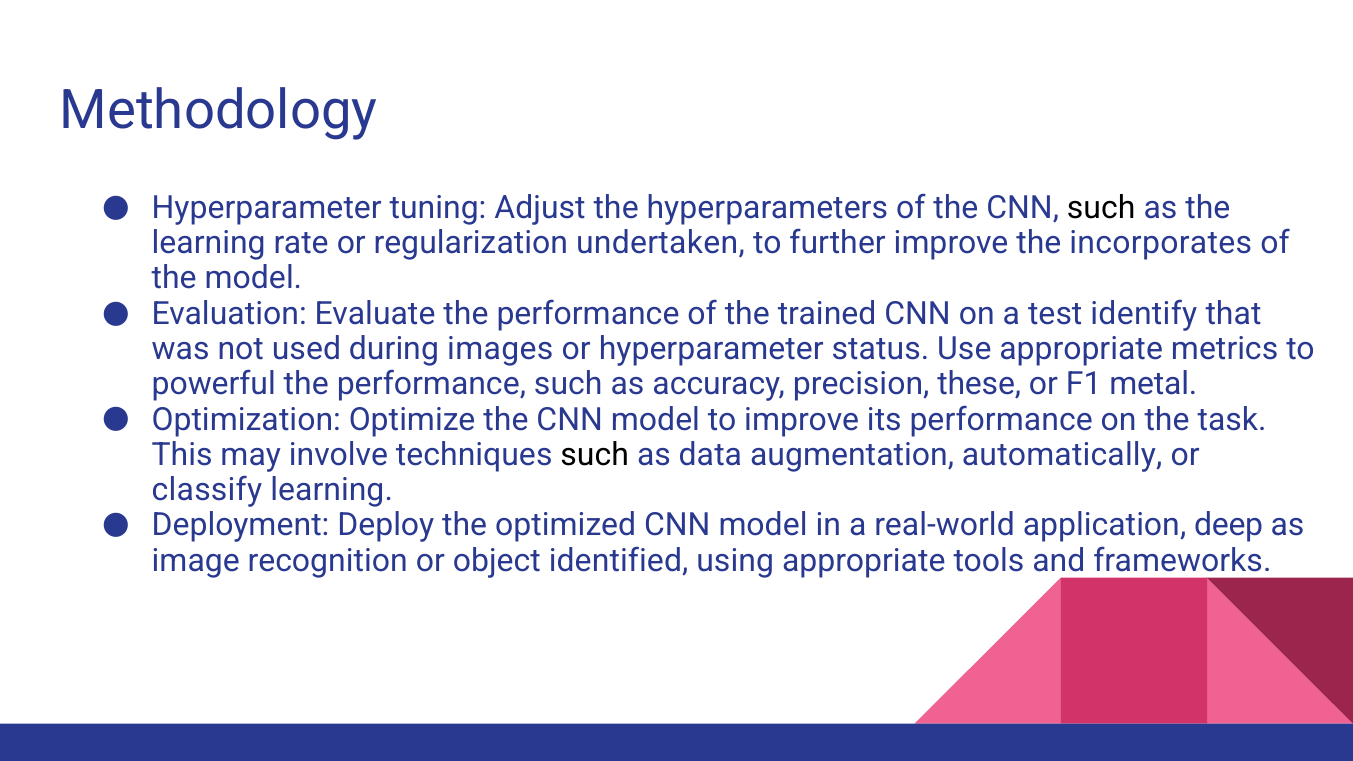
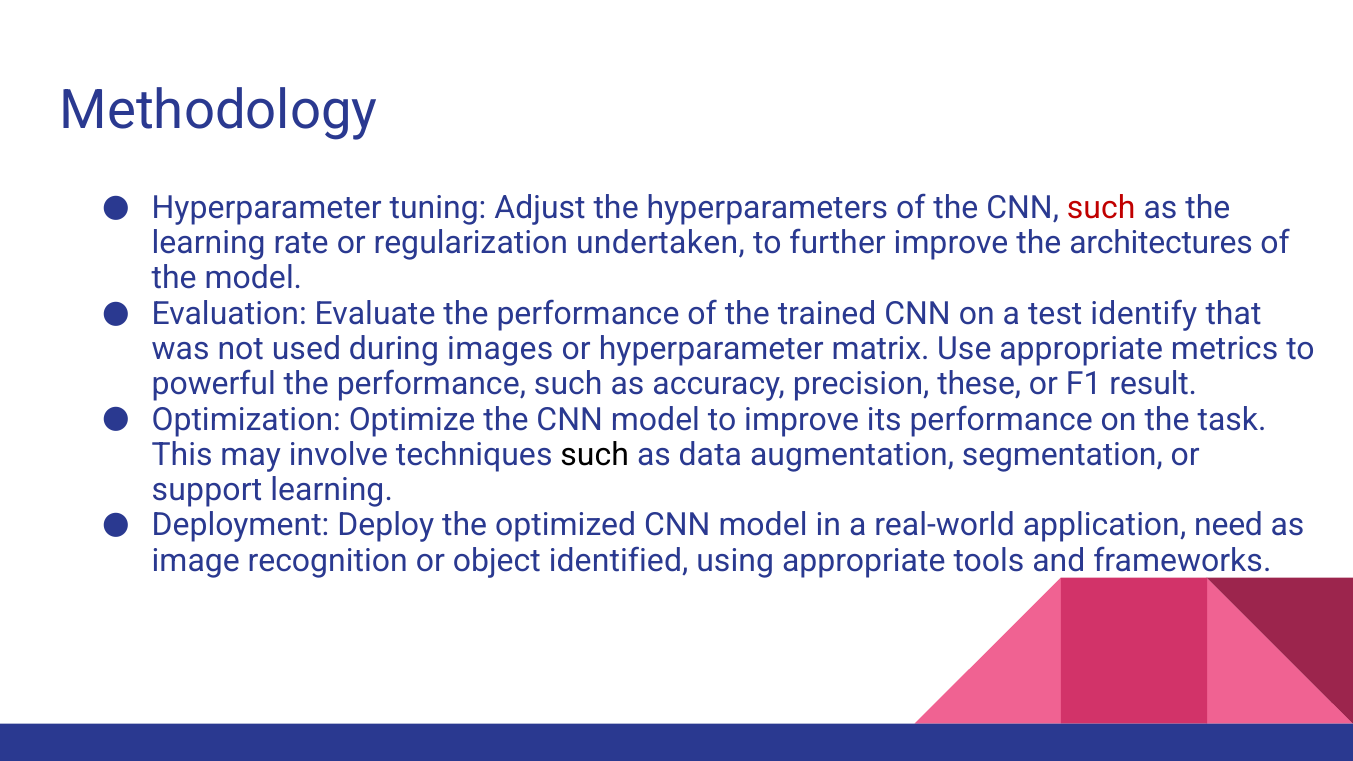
such at (1101, 208) colour: black -> red
incorporates: incorporates -> architectures
status: status -> matrix
metal: metal -> result
automatically: automatically -> segmentation
classify: classify -> support
deep: deep -> need
